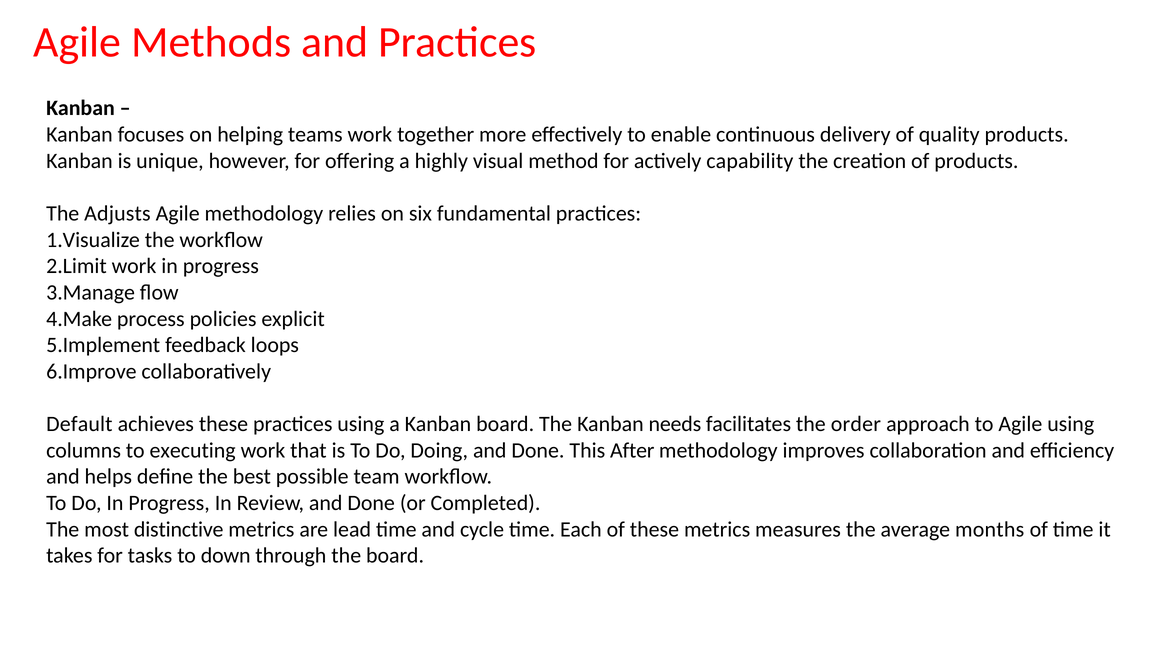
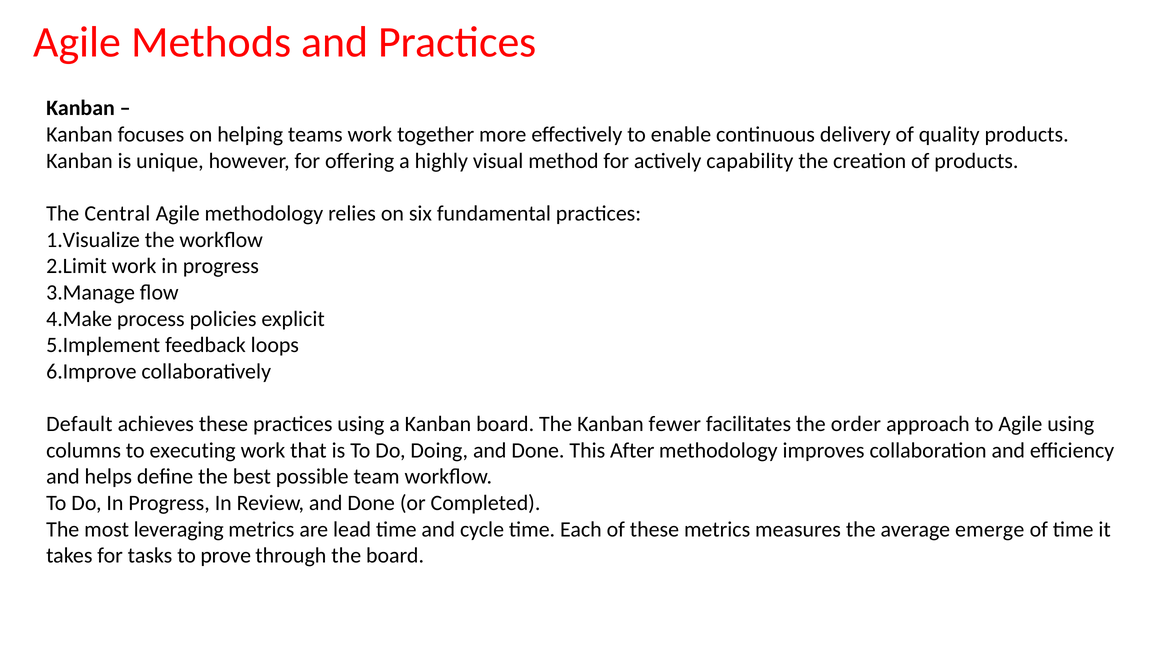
Adjusts: Adjusts -> Central
needs: needs -> fewer
distinctive: distinctive -> leveraging
months: months -> emerge
down: down -> prove
